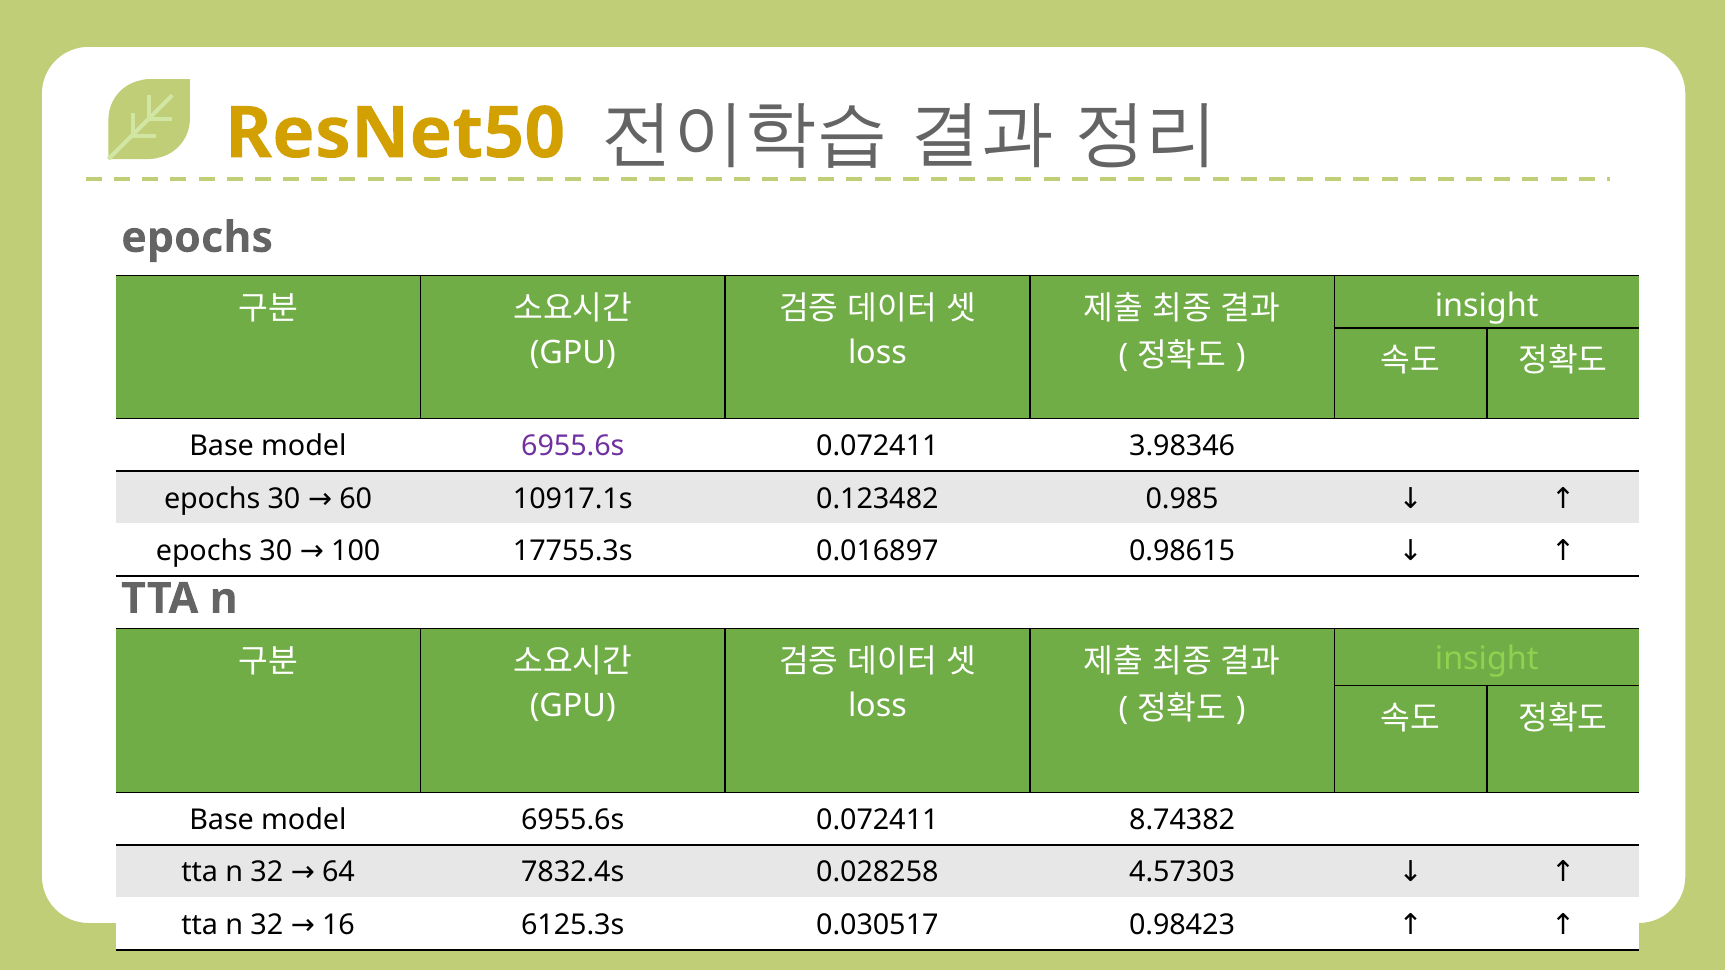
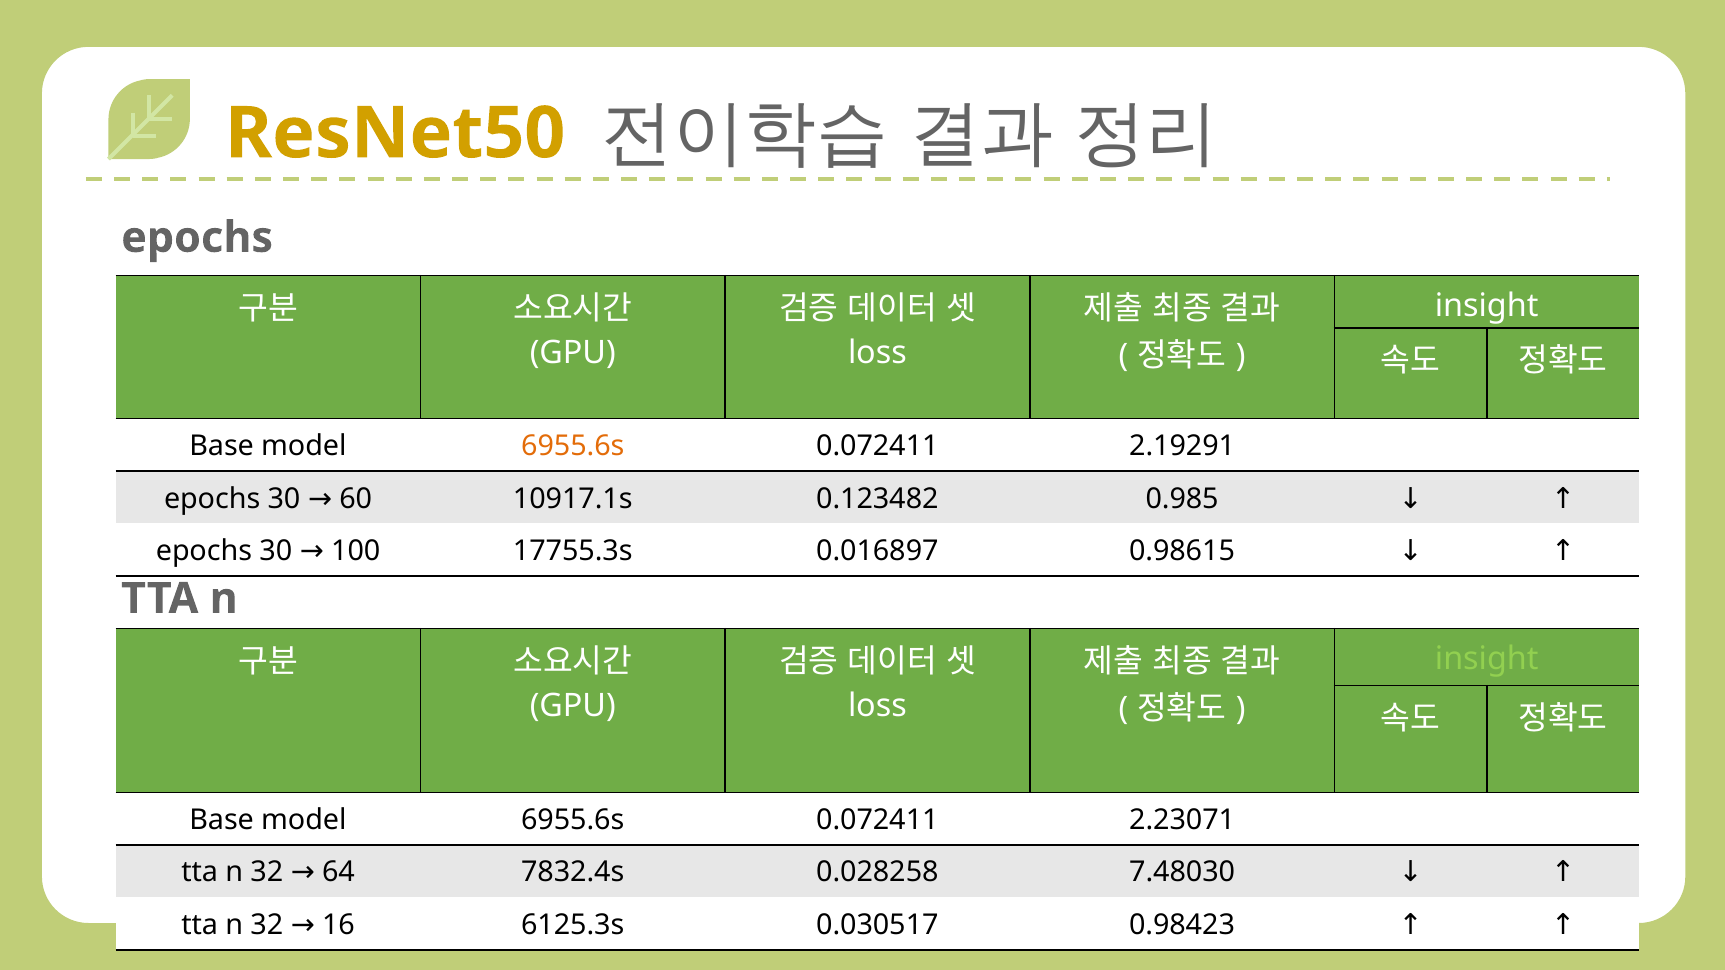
6955.6s at (573, 446) colour: purple -> orange
3.98346: 3.98346 -> 2.19291
8.74382: 8.74382 -> 2.23071
4.57303: 4.57303 -> 7.48030
